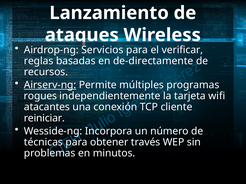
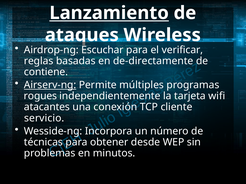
Lanzamiento underline: none -> present
Servicios: Servicios -> Escuchar
recursos: recursos -> contiene
reiniciar: reiniciar -> servicio
través: través -> desde
